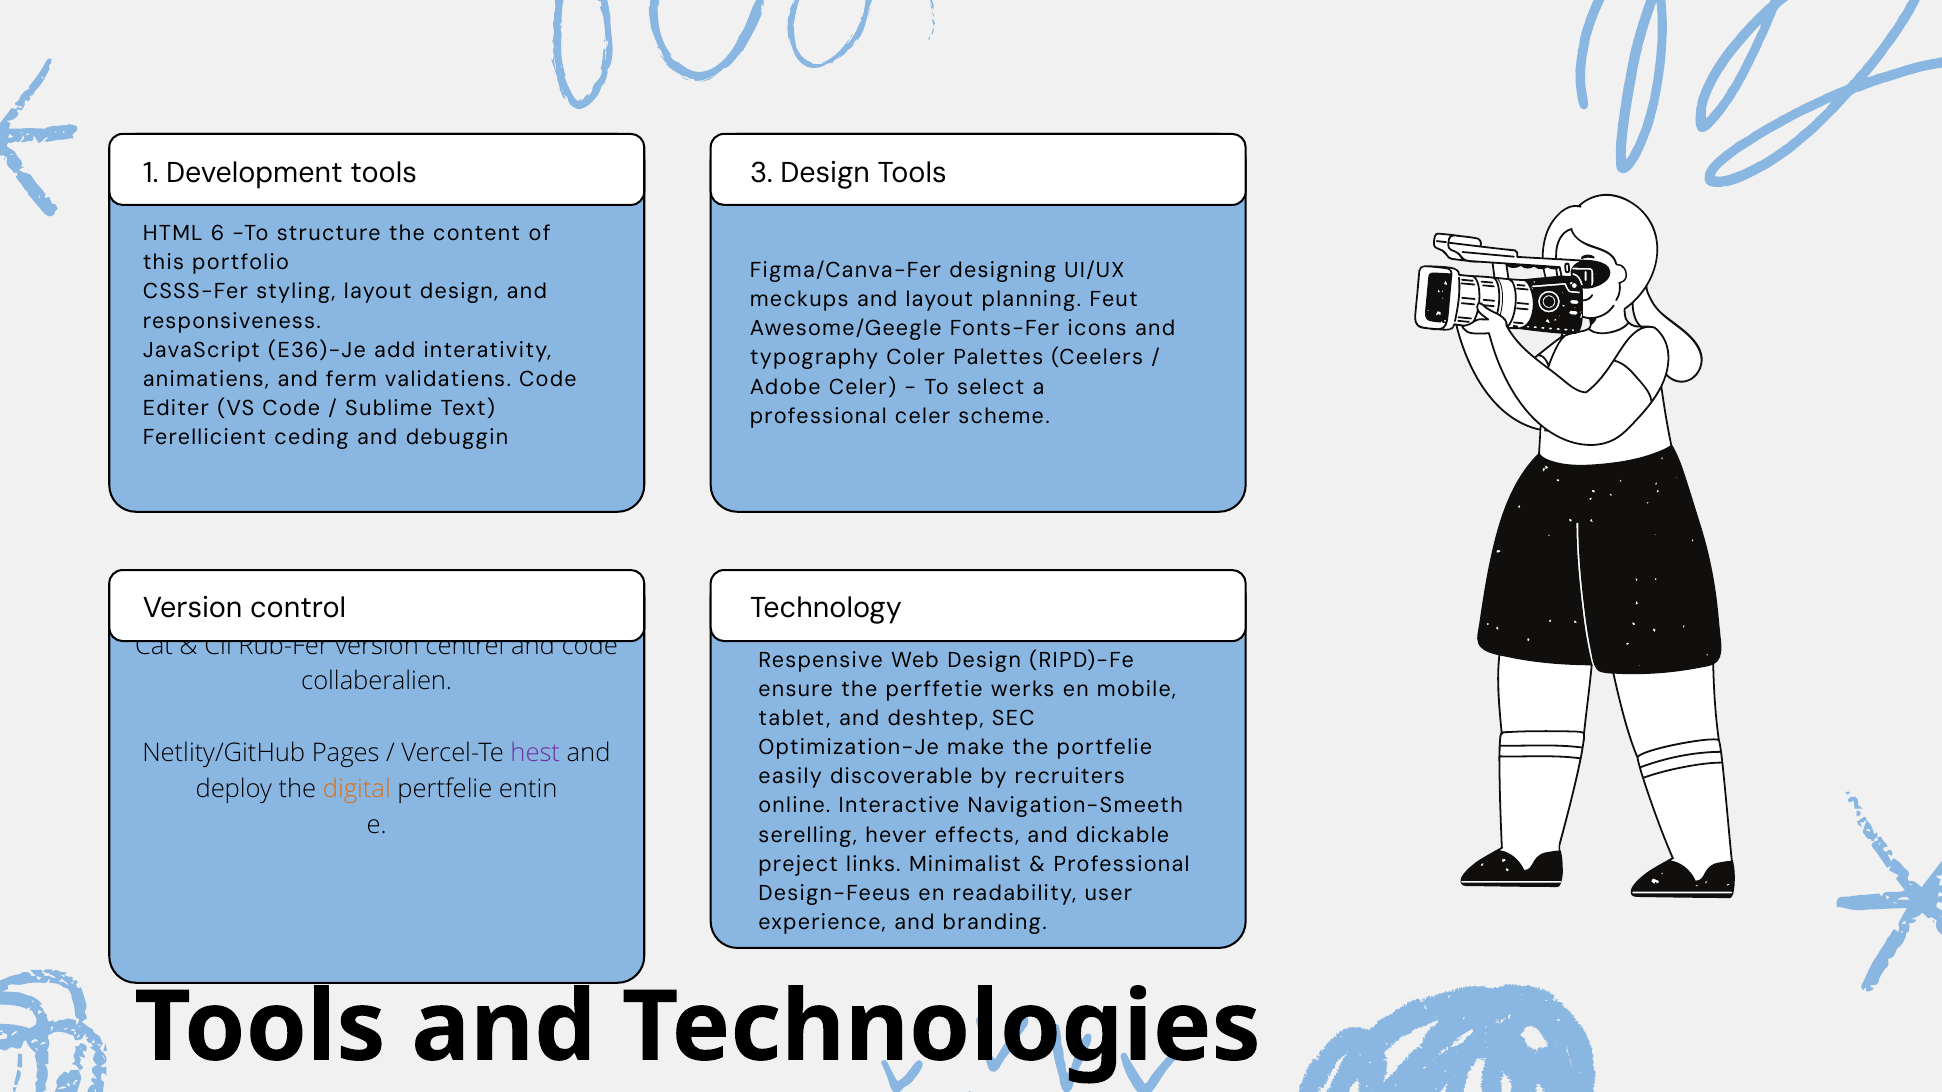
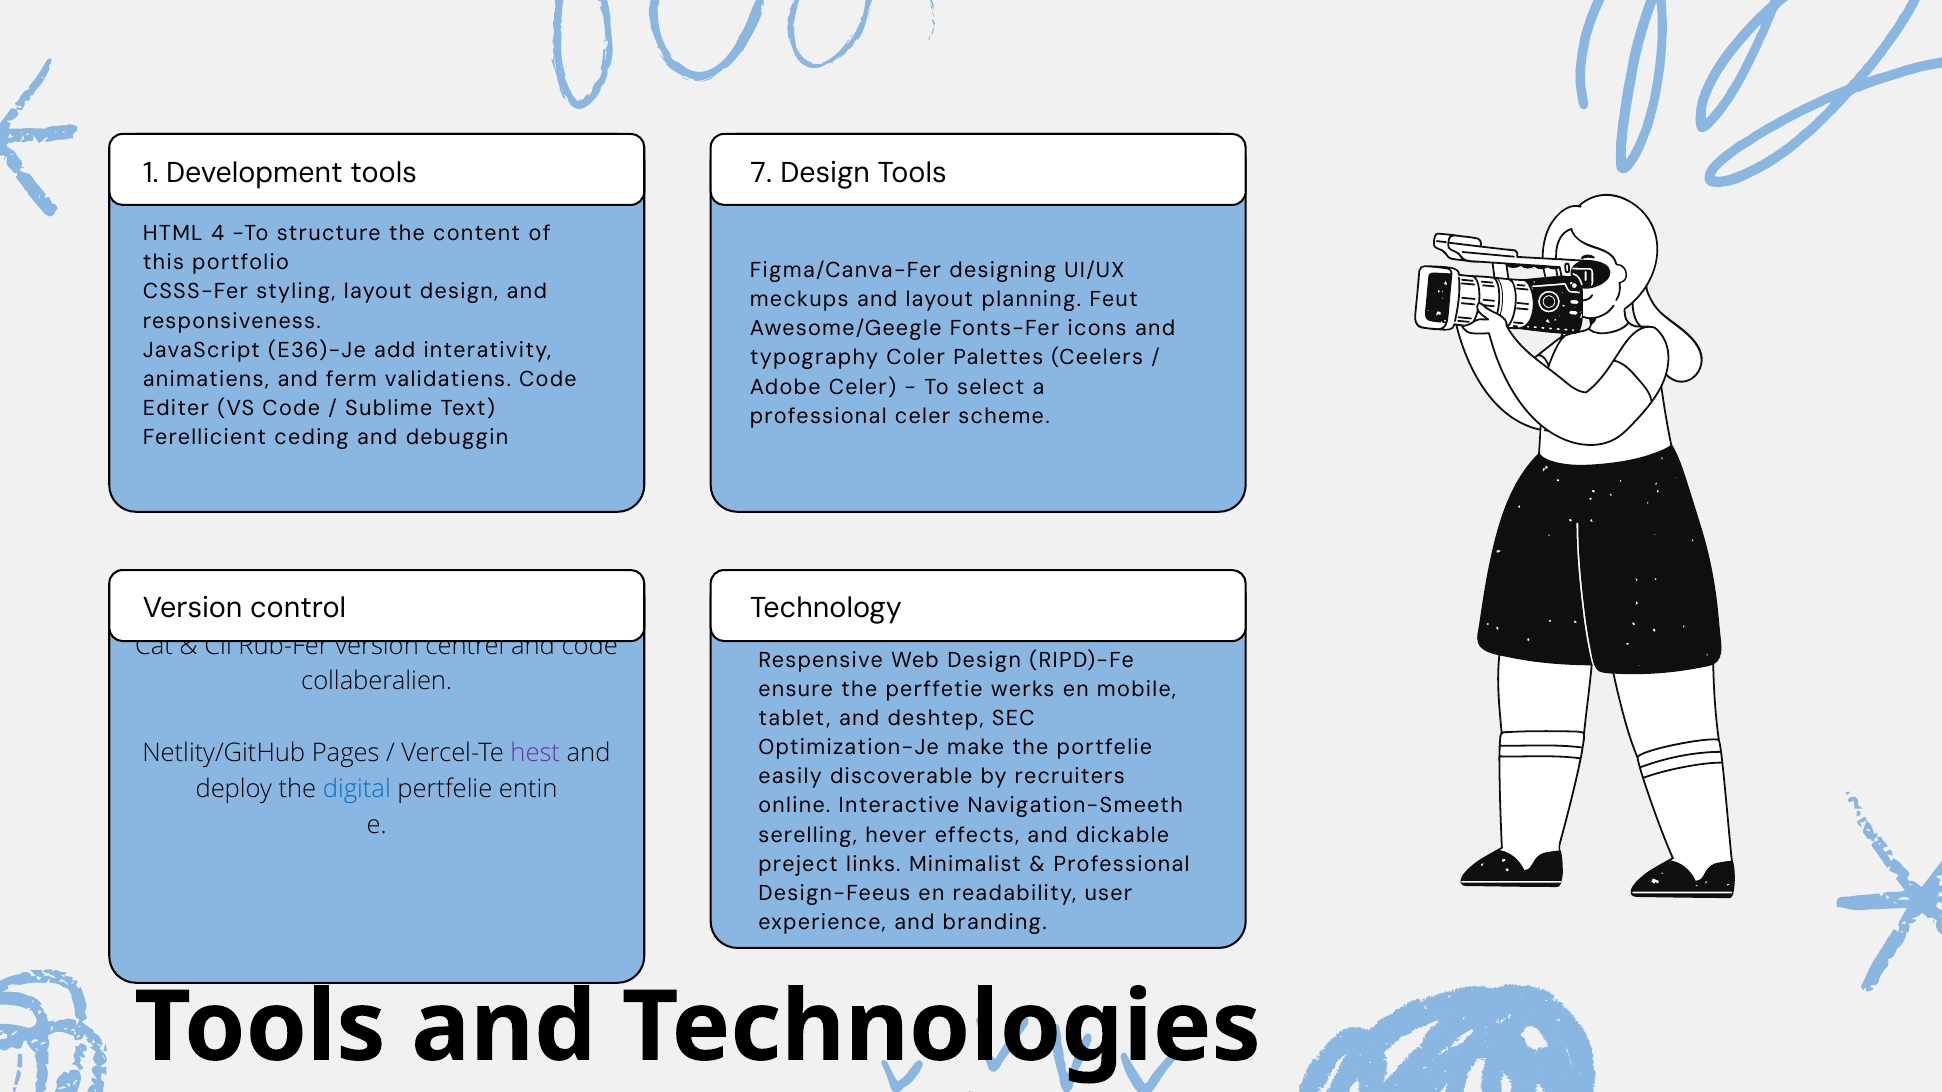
3: 3 -> 7
6: 6 -> 4
digital colour: orange -> blue
